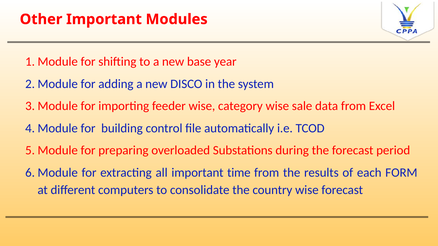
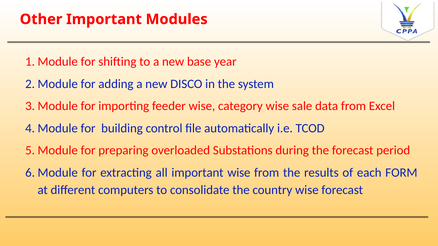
important time: time -> wise
